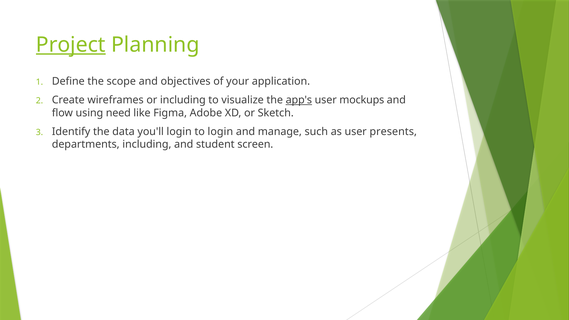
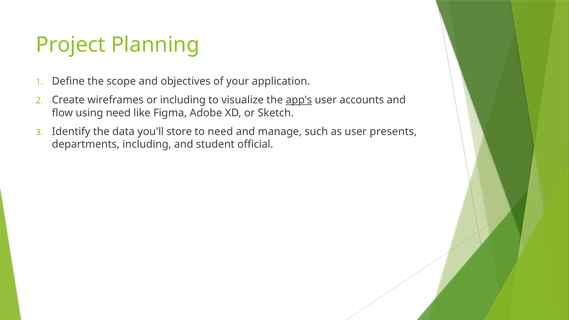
Project underline: present -> none
mockups: mockups -> accounts
you'll login: login -> store
to login: login -> need
screen: screen -> official
